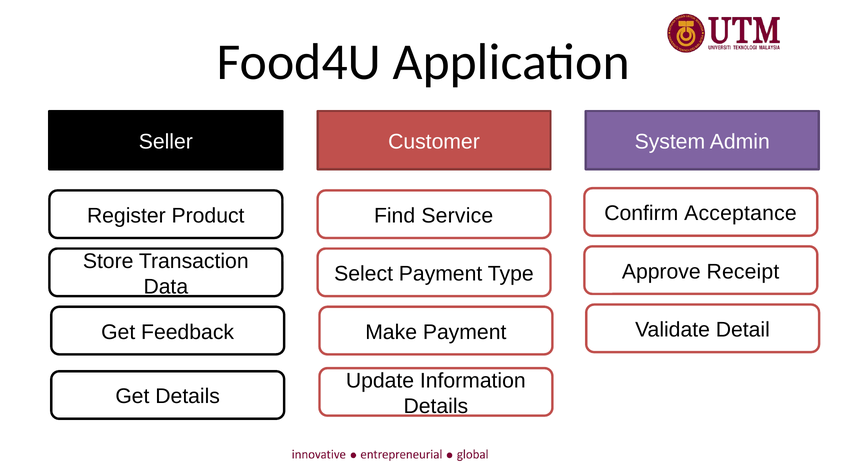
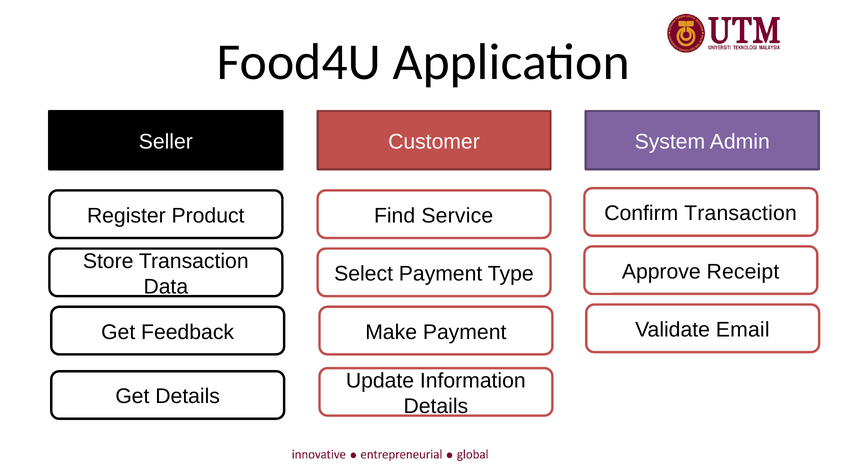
Confirm Acceptance: Acceptance -> Transaction
Detail: Detail -> Email
